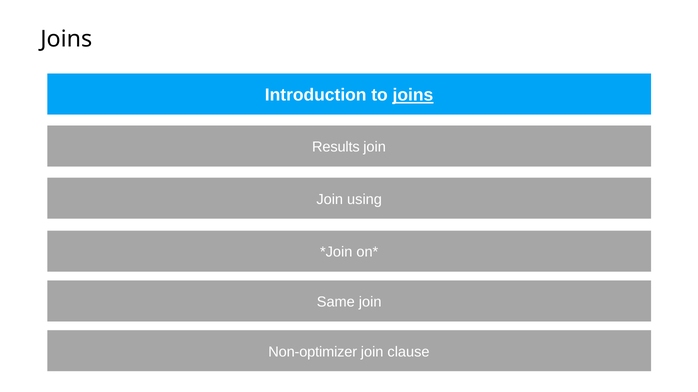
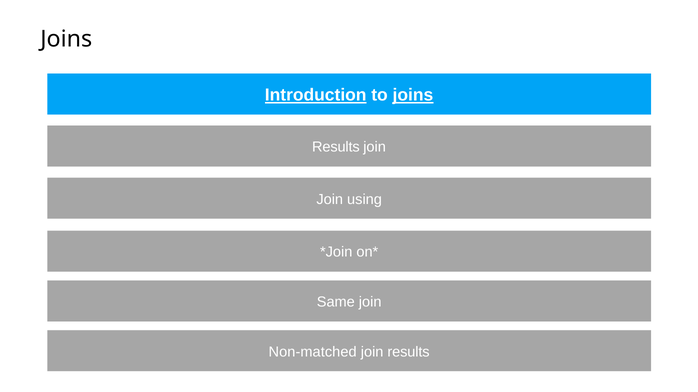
Introduction underline: none -> present
Non-optimizer: Non-optimizer -> Non-matched
join clause: clause -> results
